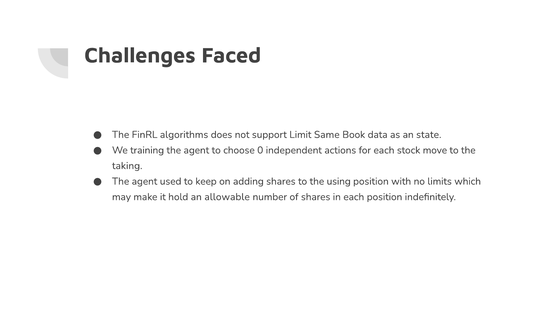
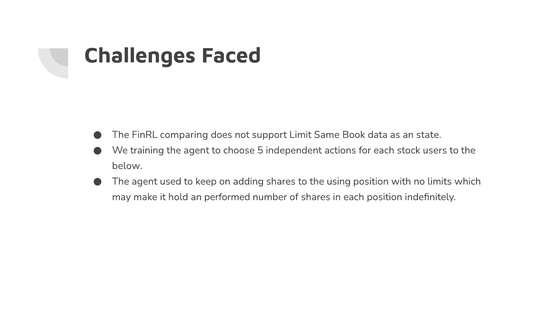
algorithms: algorithms -> comparing
0: 0 -> 5
move: move -> users
taking: taking -> below
allowable: allowable -> performed
